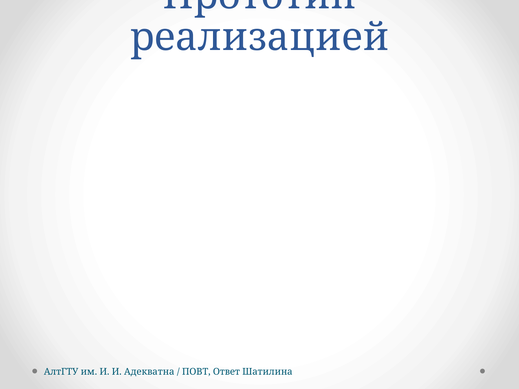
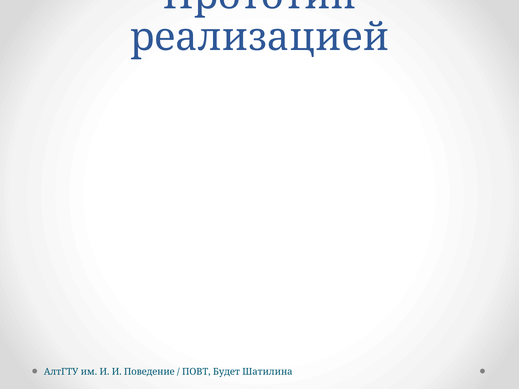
Адекватна: Адекватна -> Поведение
Ответ: Ответ -> Будет
